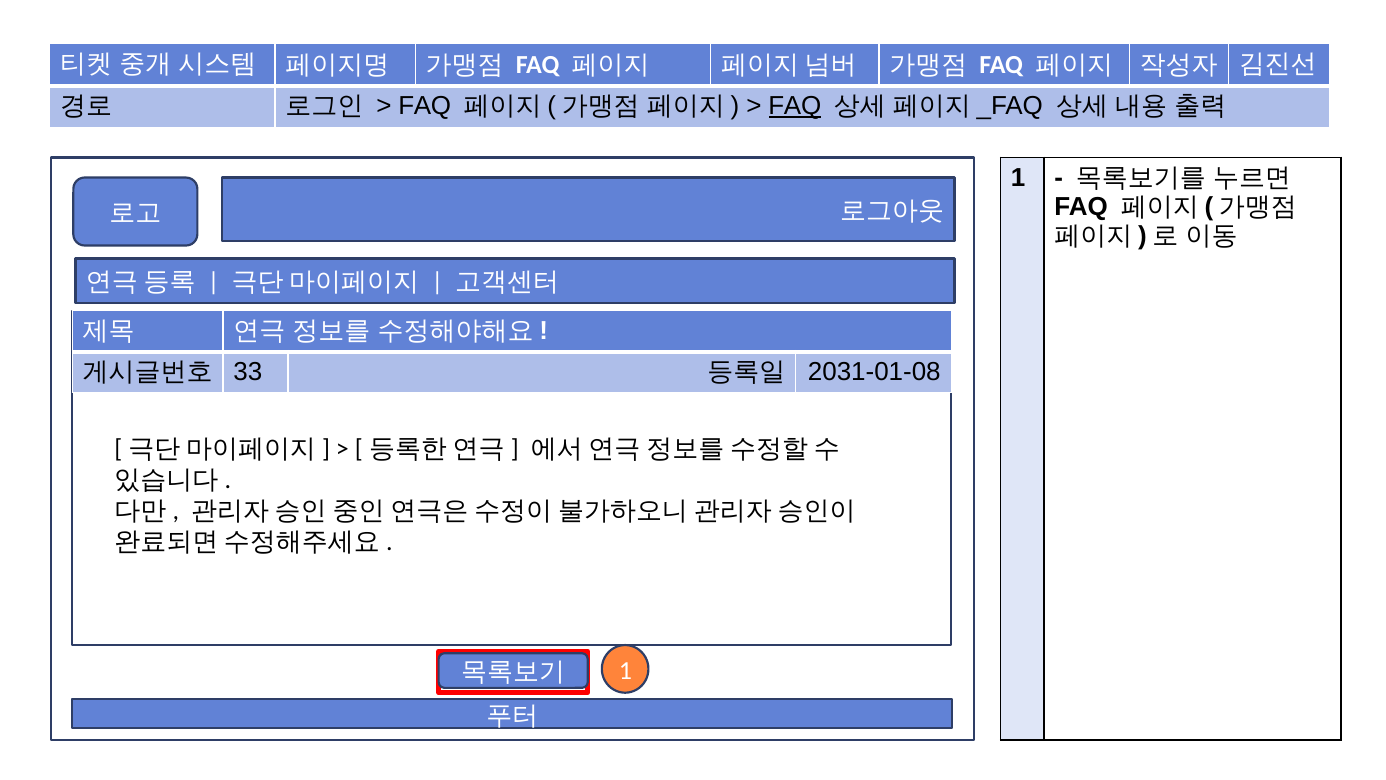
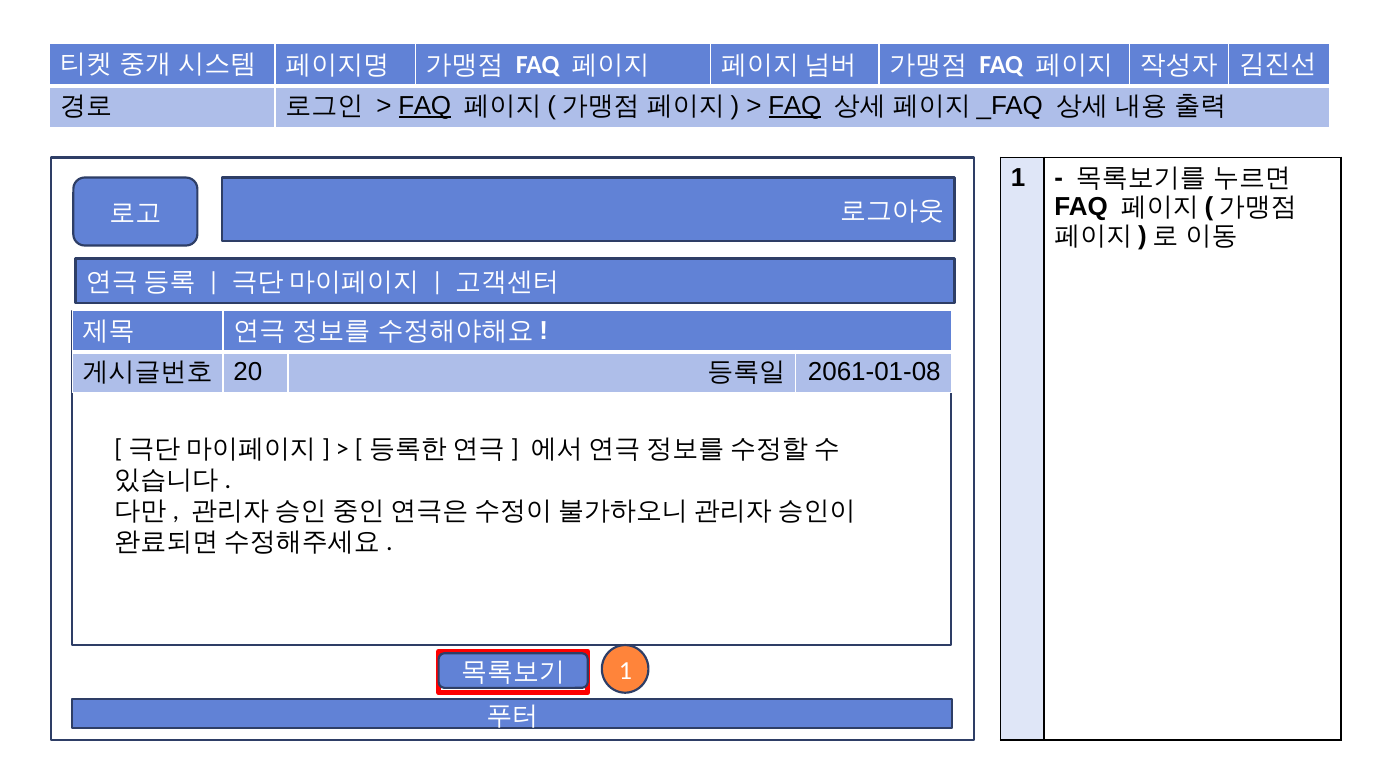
FAQ at (425, 106) underline: none -> present
33: 33 -> 20
2031-01-08: 2031-01-08 -> 2061-01-08
